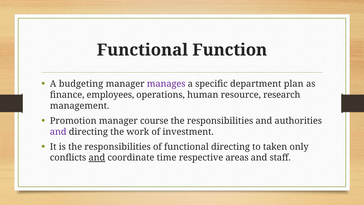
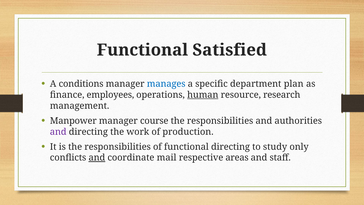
Function: Function -> Satisfied
budgeting: budgeting -> conditions
manages colour: purple -> blue
human underline: none -> present
Promotion: Promotion -> Manpower
investment: investment -> production
taken: taken -> study
time: time -> mail
